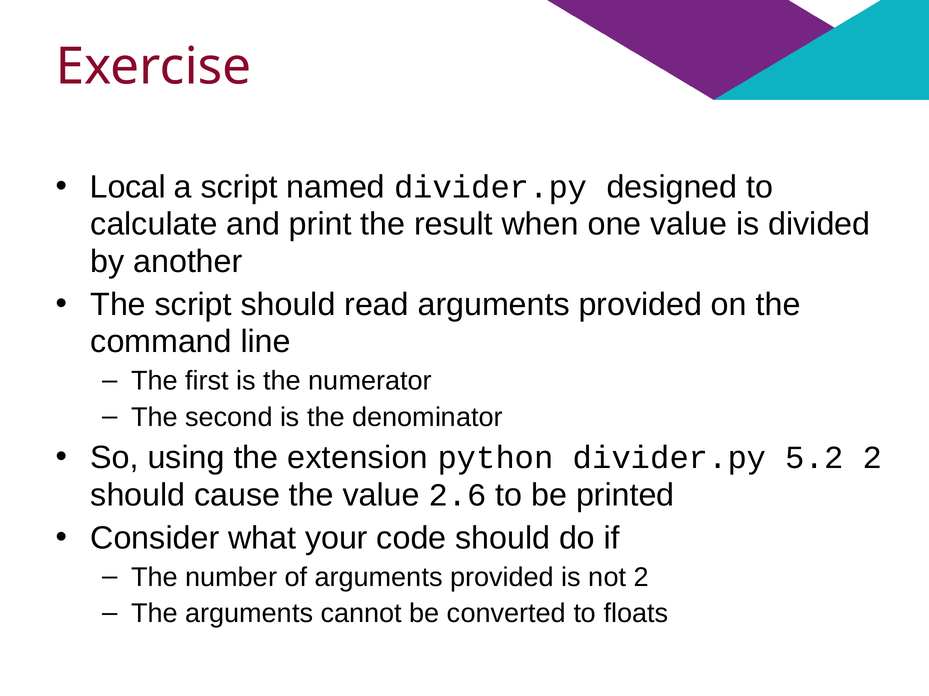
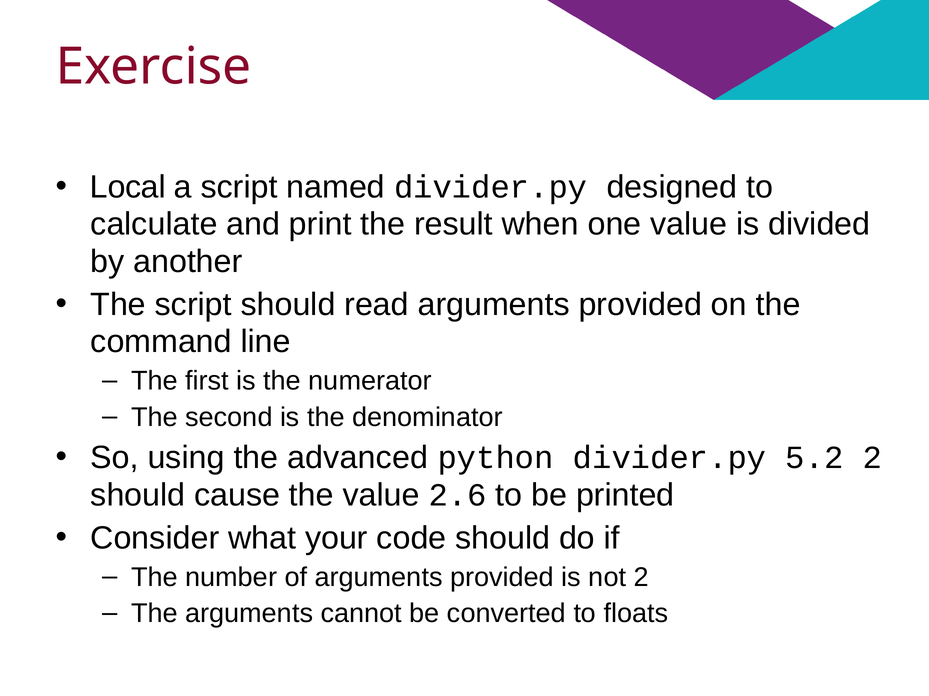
extension: extension -> advanced
